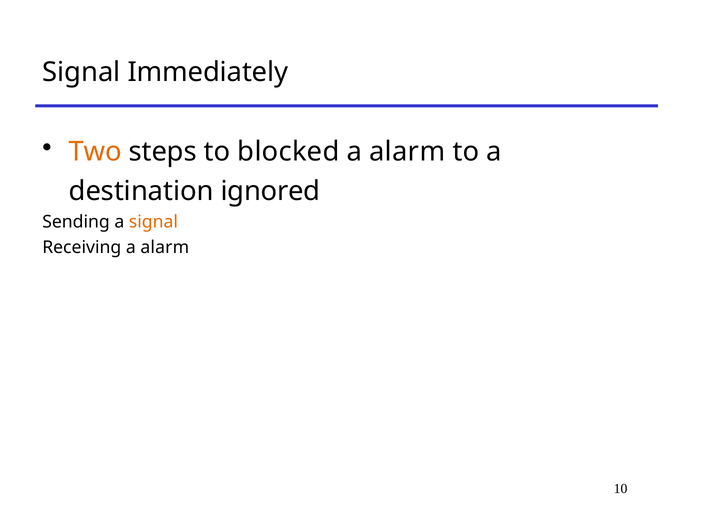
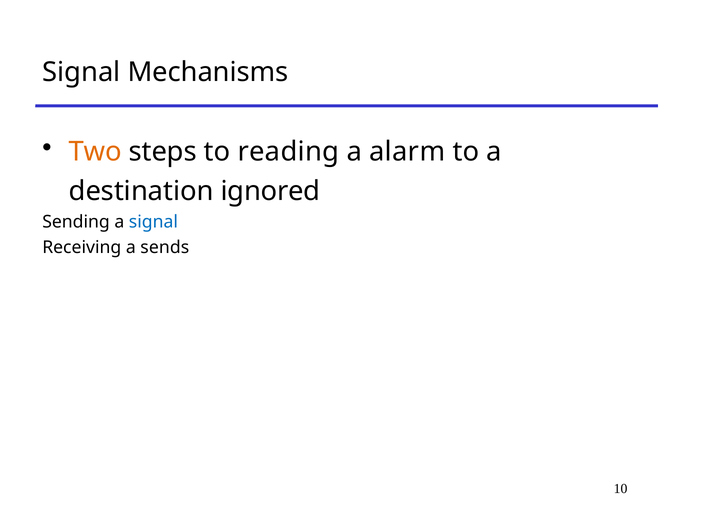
Immediately: Immediately -> Mechanisms
blocked: blocked -> reading
signal at (153, 222) colour: orange -> blue
Receiving a alarm: alarm -> sends
